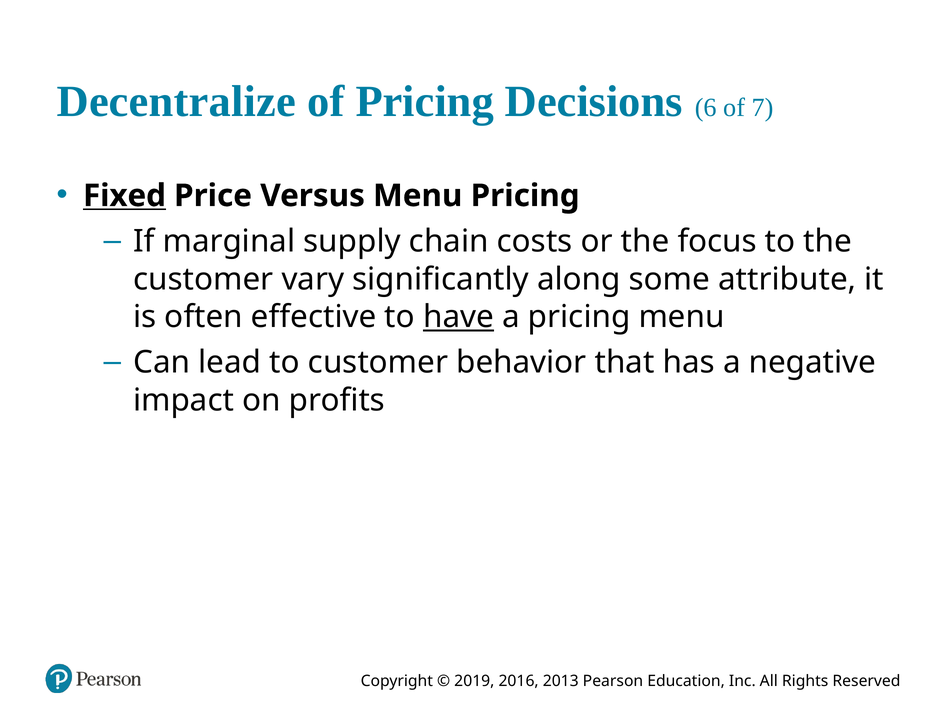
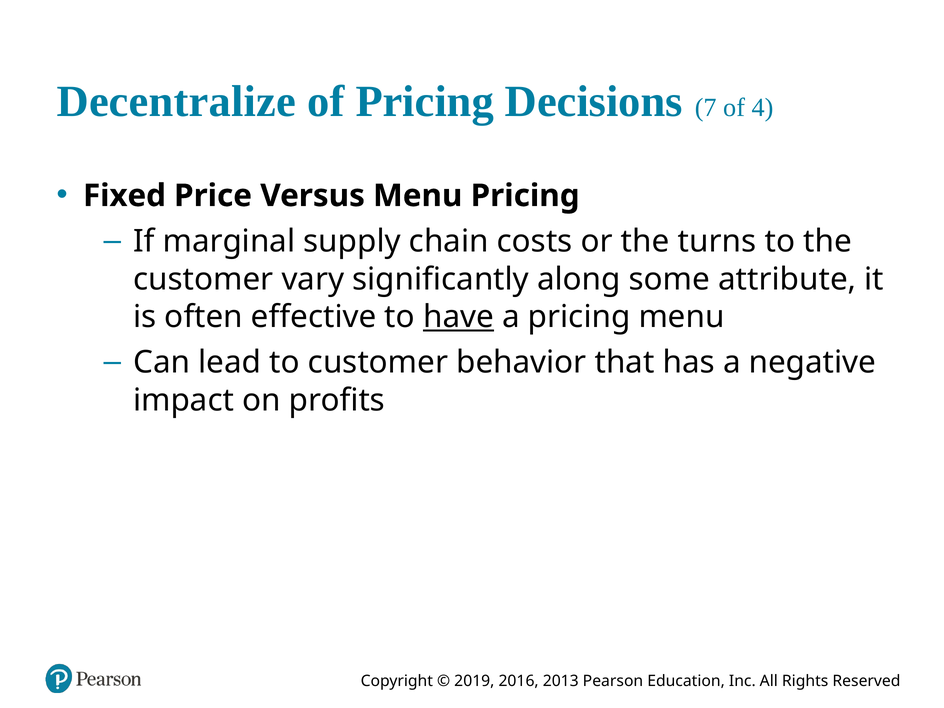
6: 6 -> 7
7: 7 -> 4
Fixed underline: present -> none
focus: focus -> turns
